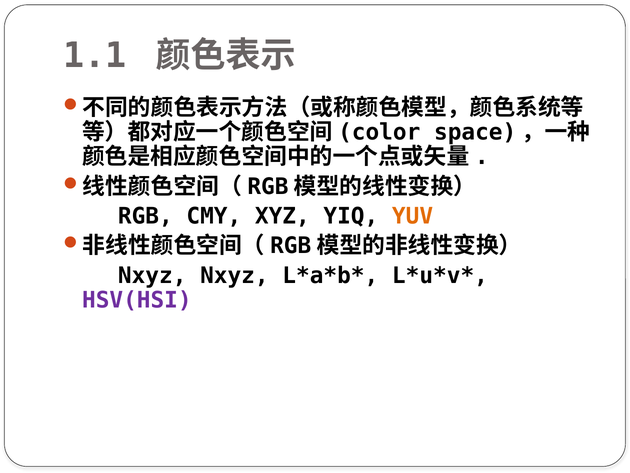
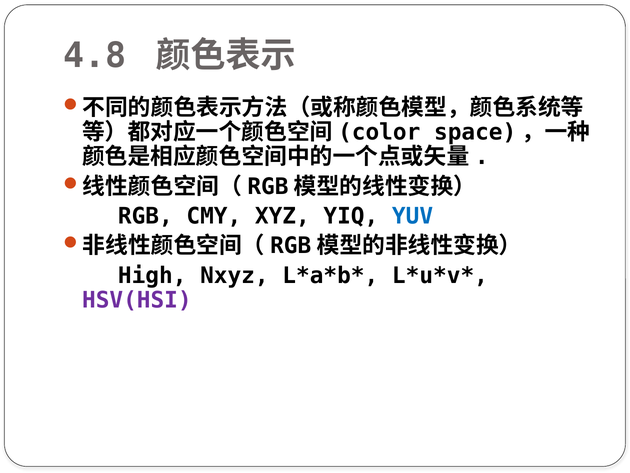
1.1: 1.1 -> 4.8
YUV colour: orange -> blue
Nxyz at (152, 275): Nxyz -> High
